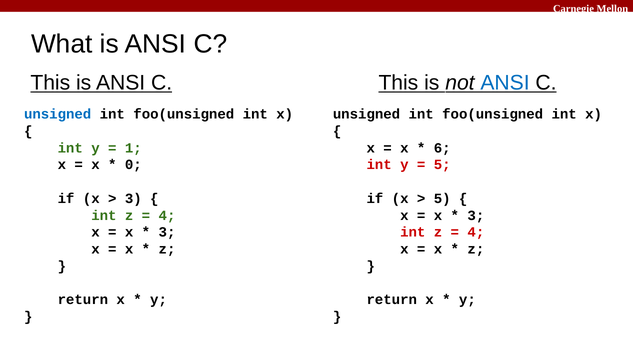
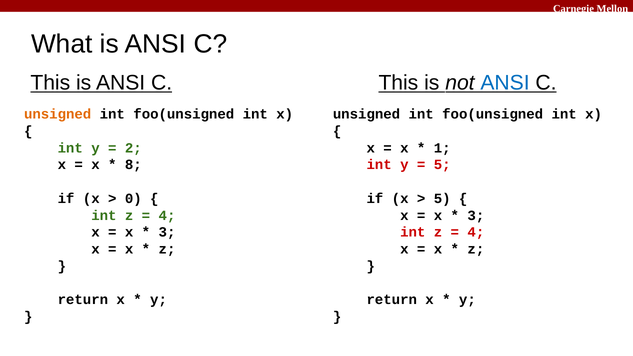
unsigned at (58, 114) colour: blue -> orange
1: 1 -> 2
6: 6 -> 1
0: 0 -> 8
3 at (133, 199): 3 -> 0
